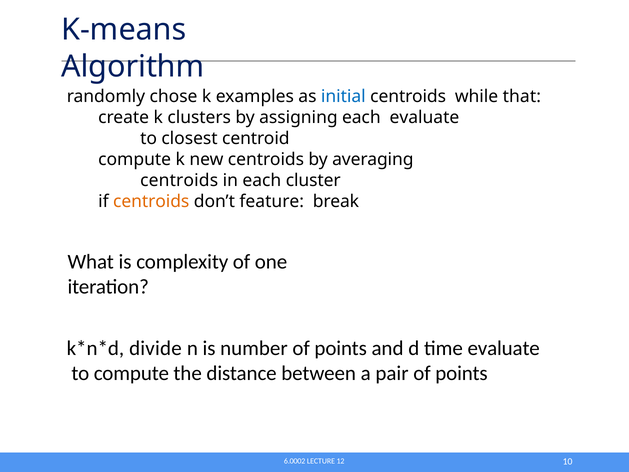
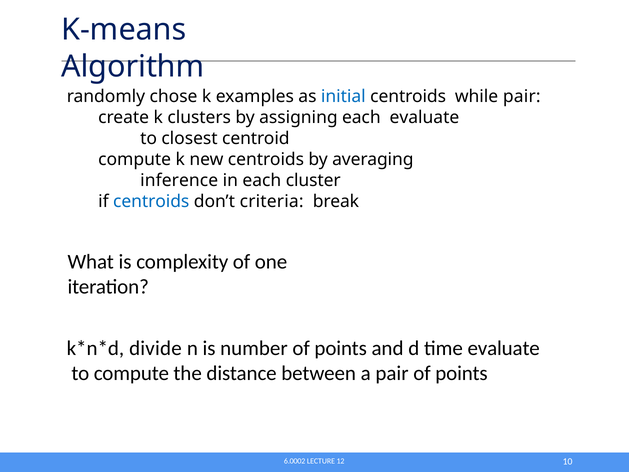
while that: that -> pair
centroids at (179, 180): centroids -> inference
centroids at (151, 201) colour: orange -> blue
feature: feature -> criteria
